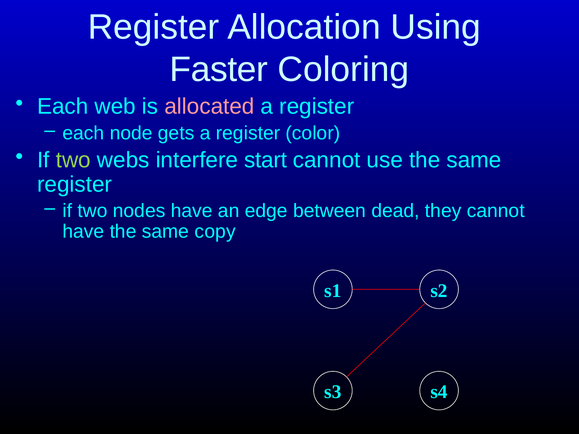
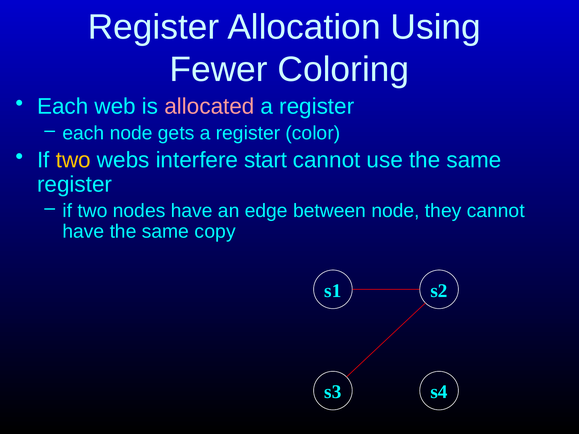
Faster: Faster -> Fewer
two at (73, 160) colour: light green -> yellow
between dead: dead -> node
